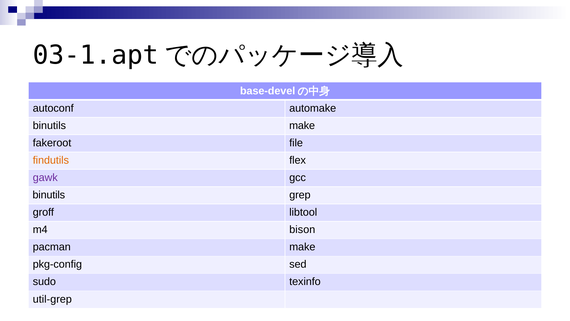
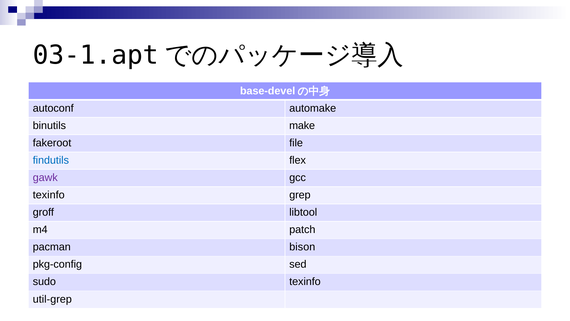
findutils colour: orange -> blue
binutils at (49, 195): binutils -> texinfo
bison: bison -> patch
pacman make: make -> bison
